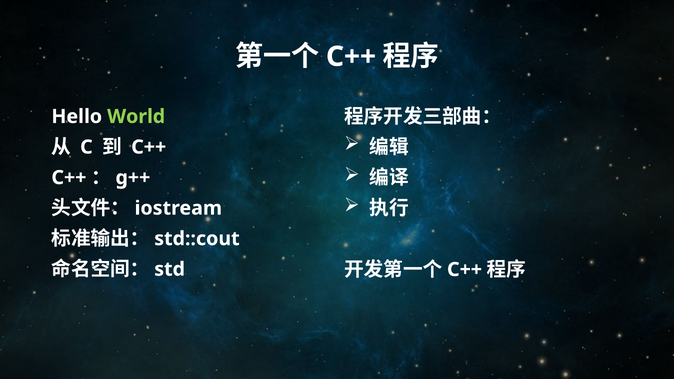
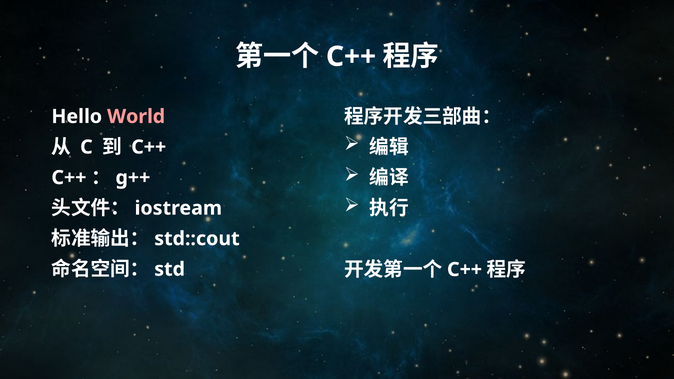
World colour: light green -> pink
